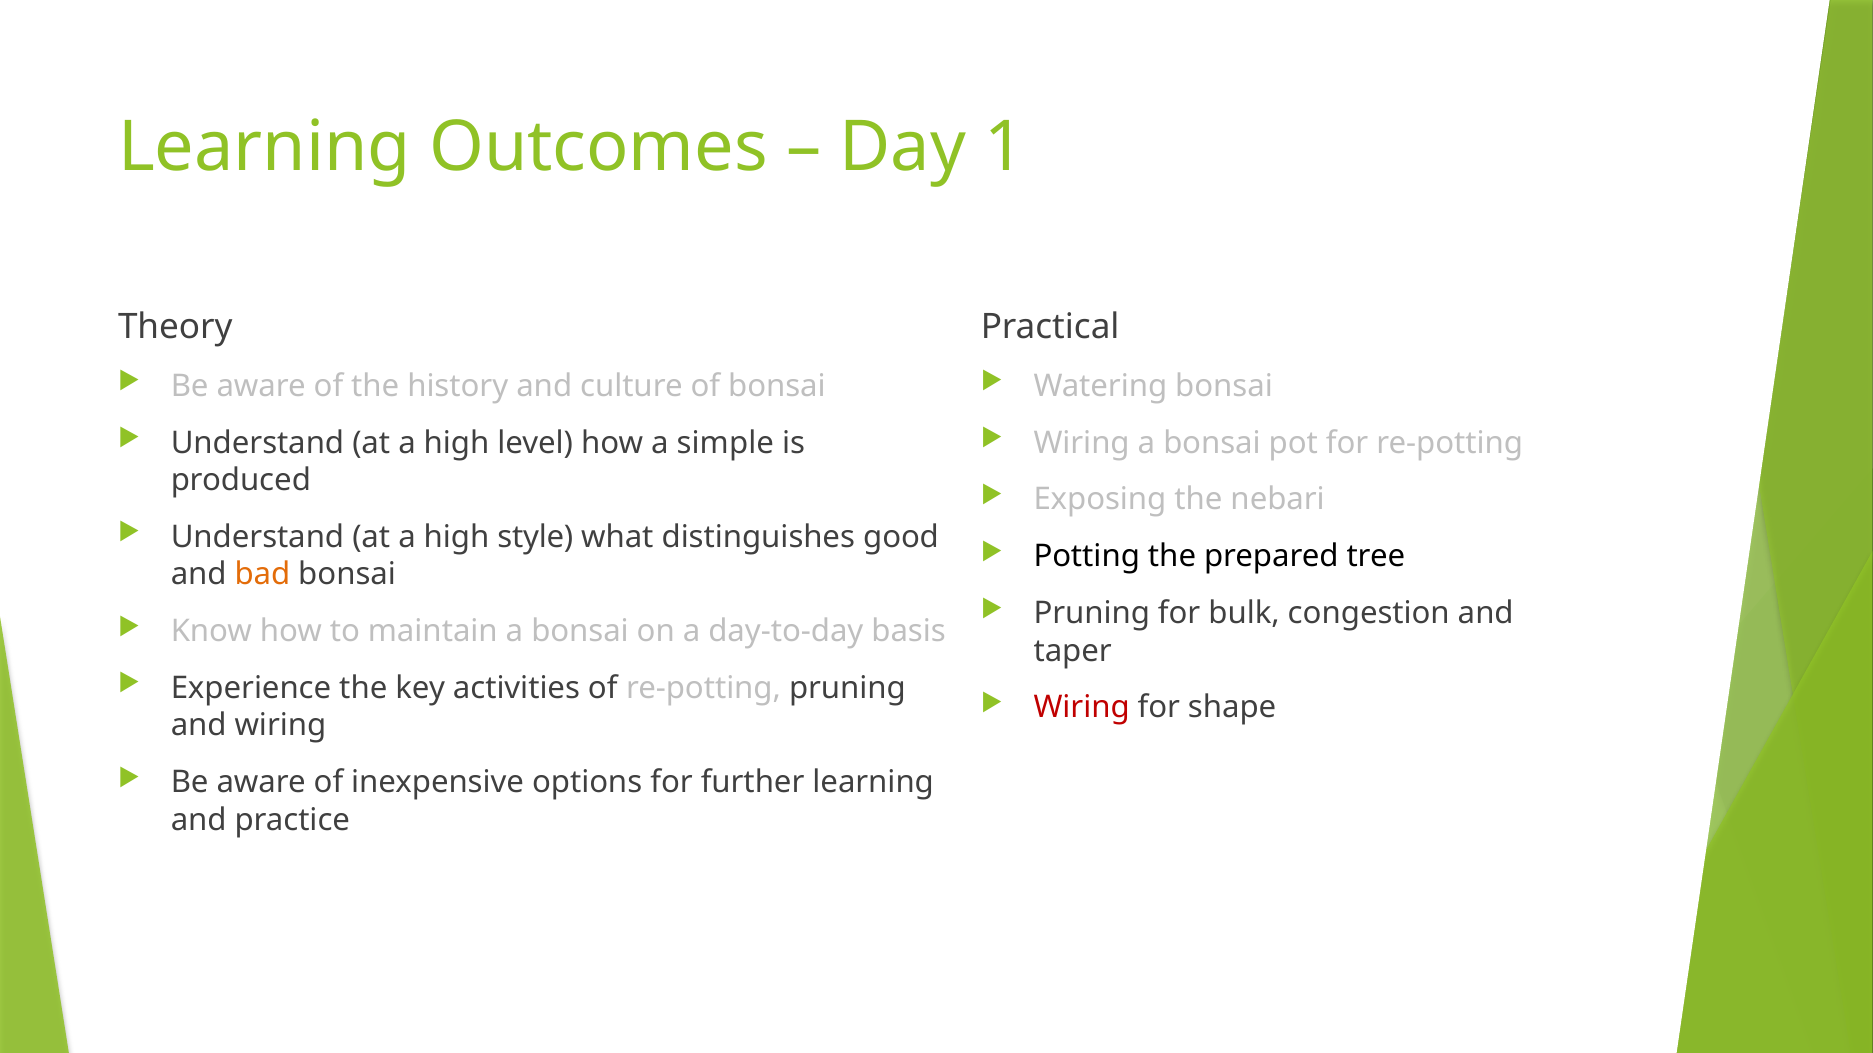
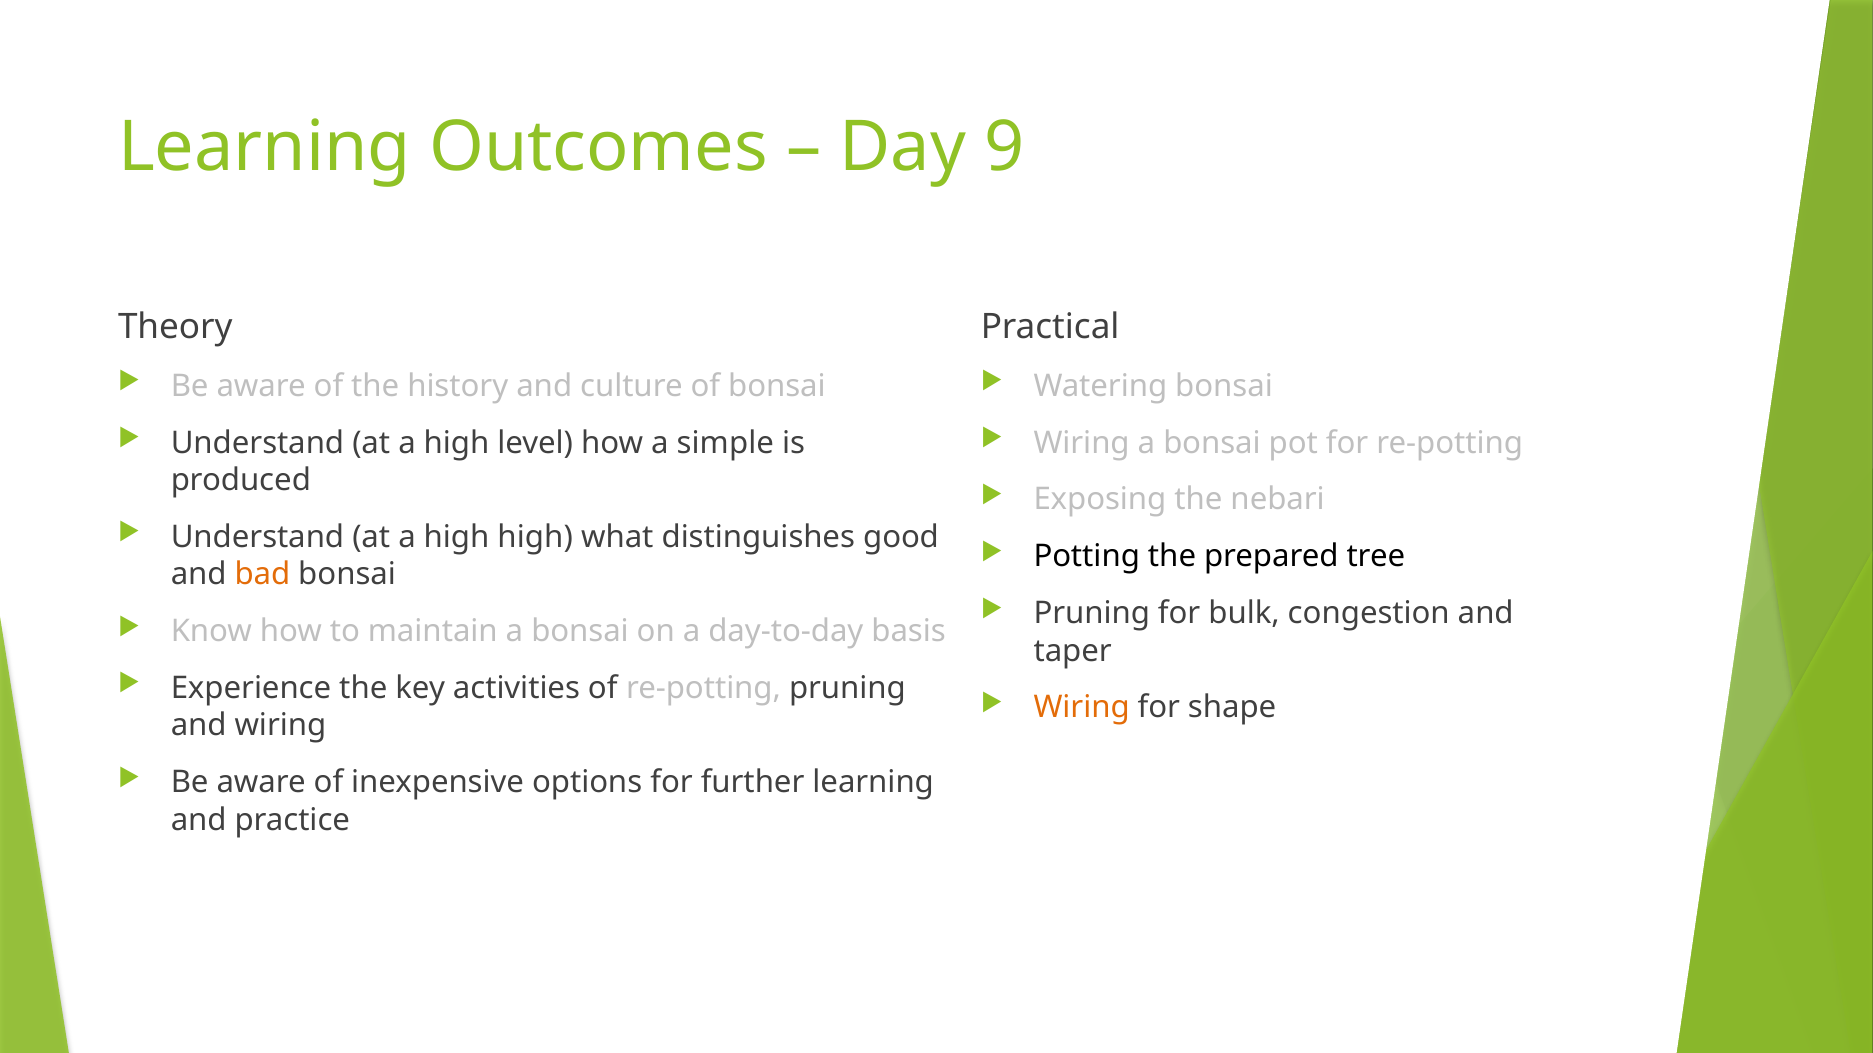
1: 1 -> 9
high style: style -> high
Wiring at (1082, 708) colour: red -> orange
